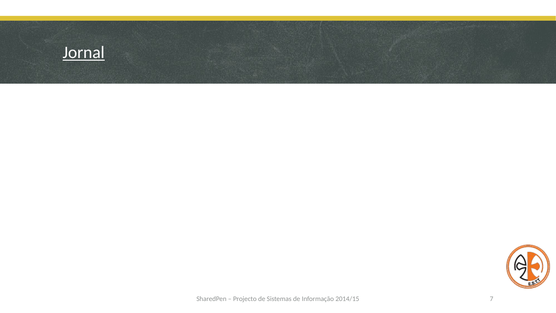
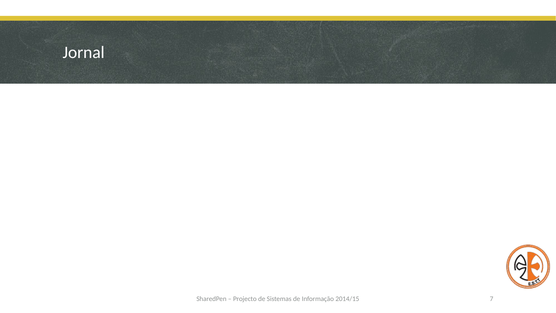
Jornal underline: present -> none
